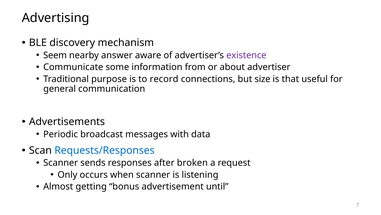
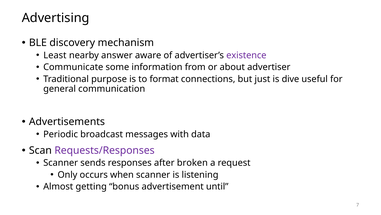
Seem: Seem -> Least
record: record -> format
size: size -> just
that: that -> dive
Requests/Responses colour: blue -> purple
